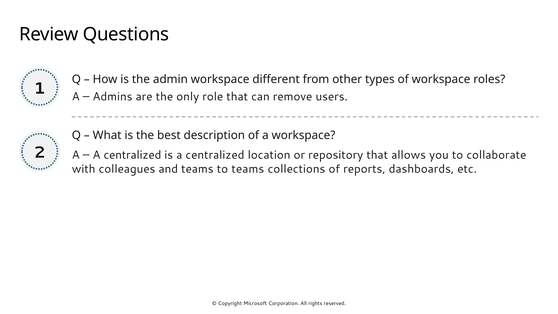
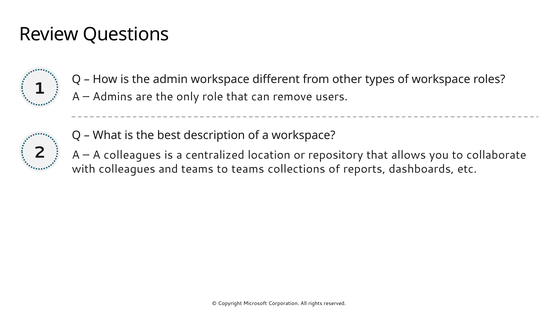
centralized at (132, 155): centralized -> colleagues
